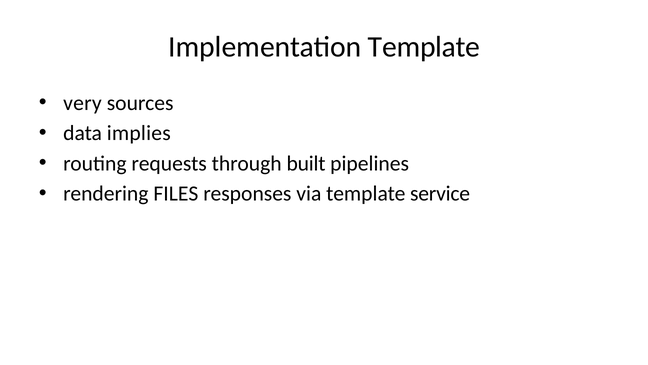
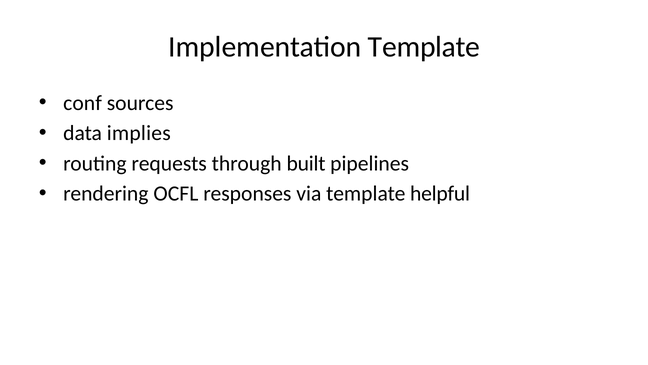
very: very -> conf
FILES: FILES -> OCFL
service: service -> helpful
